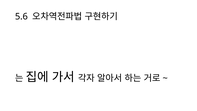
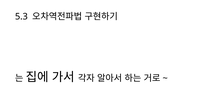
5.6: 5.6 -> 5.3
